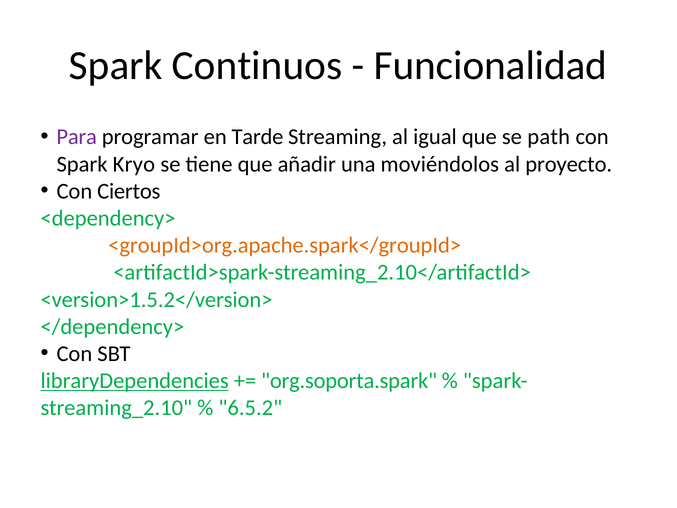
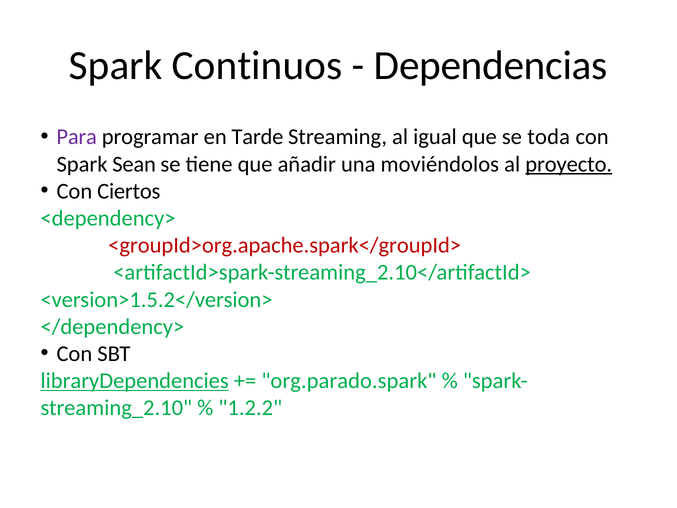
Funcionalidad: Funcionalidad -> Dependencias
path: path -> toda
Kryo: Kryo -> Sean
proyecto underline: none -> present
<groupId>org.apache.spark</groupId> colour: orange -> red
org.soporta.spark: org.soporta.spark -> org.parado.spark
6.5.2: 6.5.2 -> 1.2.2
